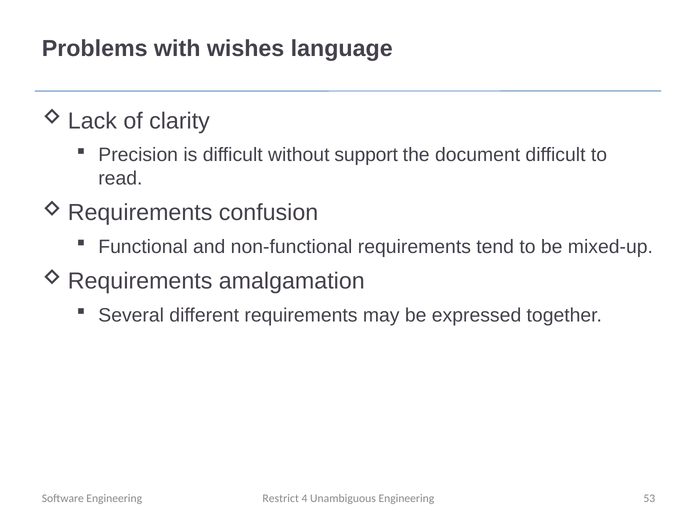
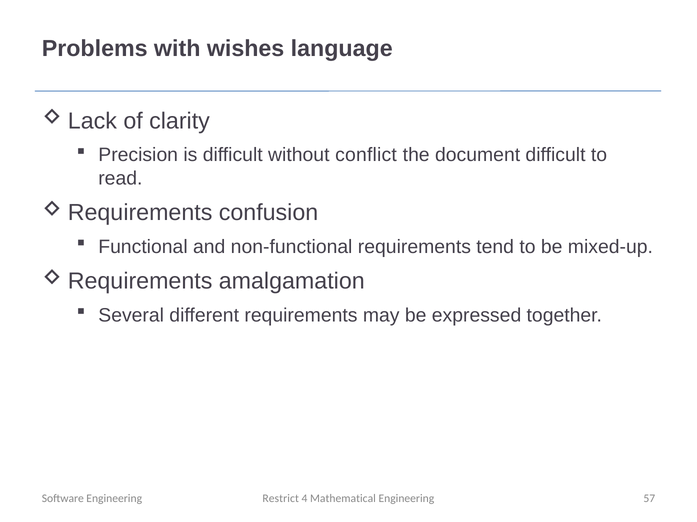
support: support -> conflict
Unambiguous: Unambiguous -> Mathematical
53: 53 -> 57
